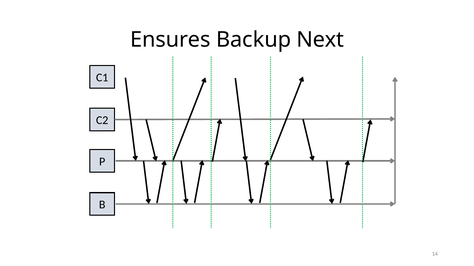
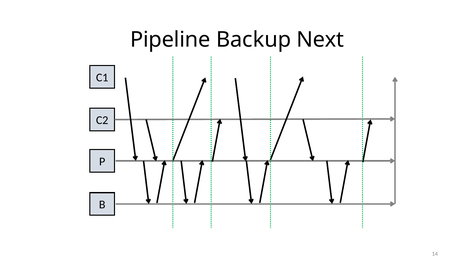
Ensures: Ensures -> Pipeline
